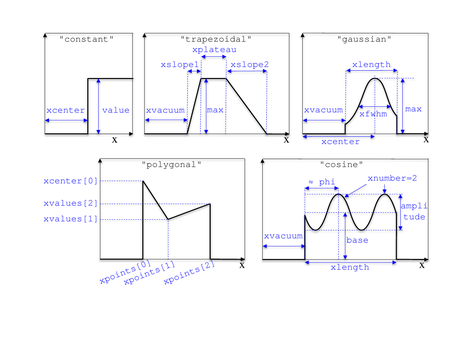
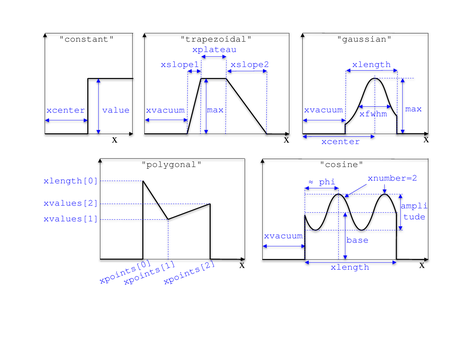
xcenter[0: xcenter[0 -> xlength[0
